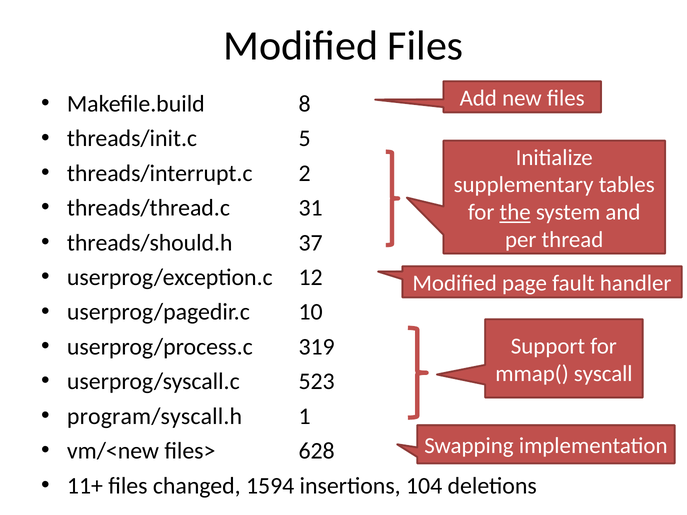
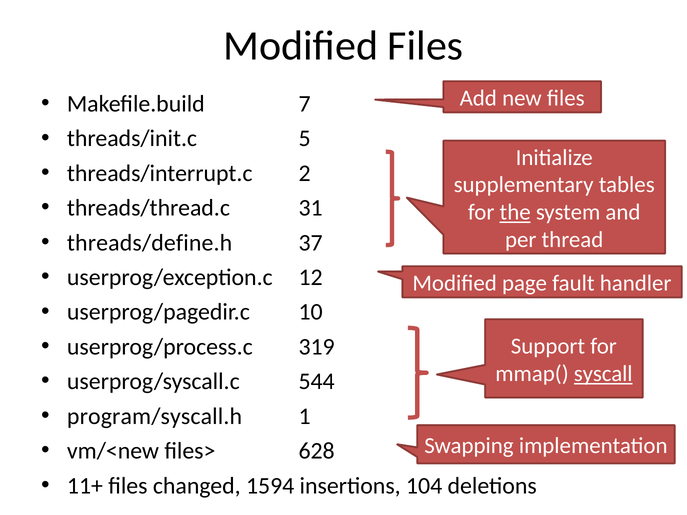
8: 8 -> 7
threads/should.h: threads/should.h -> threads/define.h
syscall underline: none -> present
523: 523 -> 544
